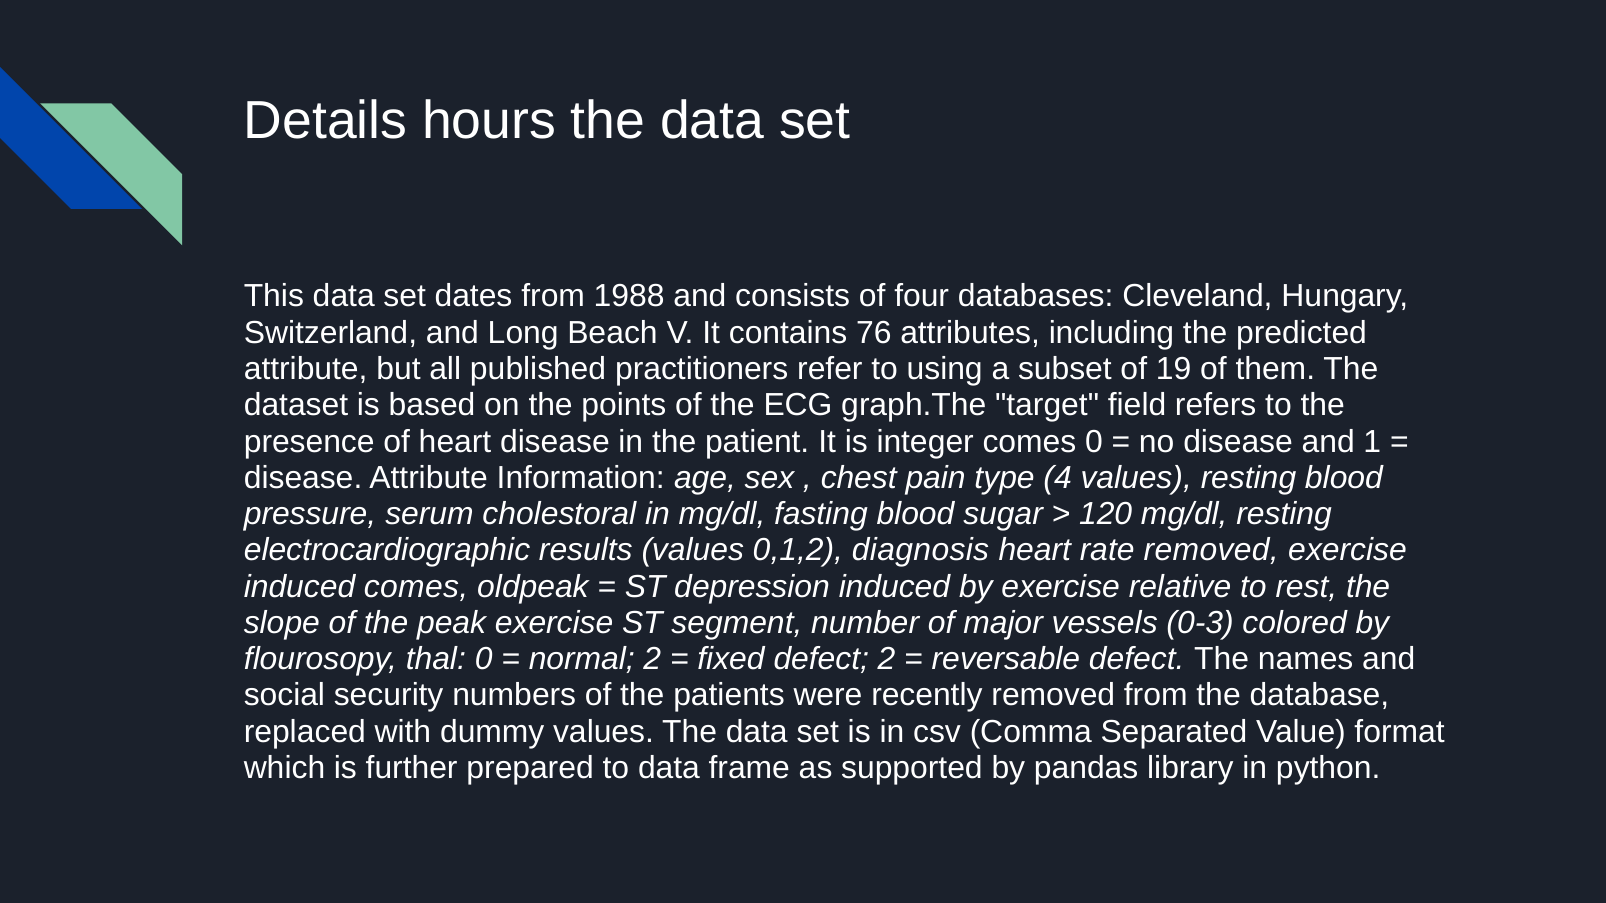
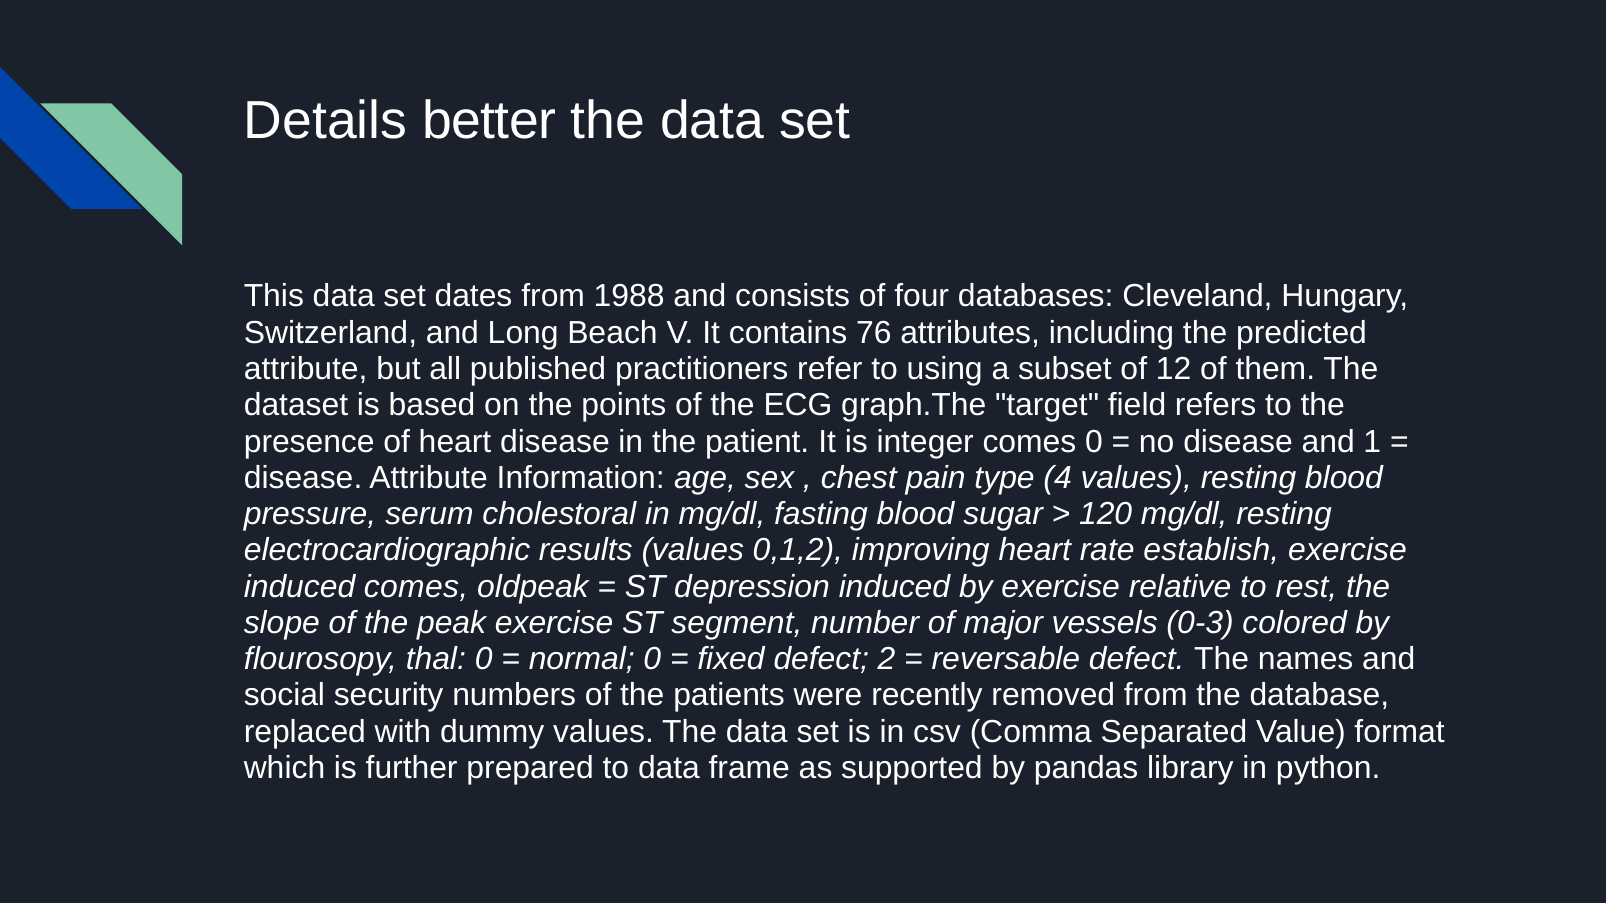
hours: hours -> better
19: 19 -> 12
diagnosis: diagnosis -> improving
rate removed: removed -> establish
normal 2: 2 -> 0
